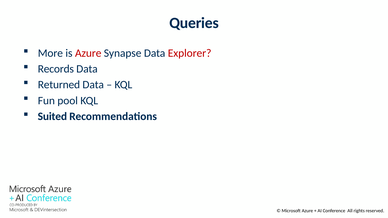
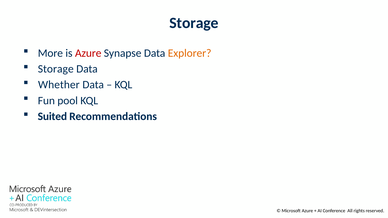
Queries at (194, 23): Queries -> Storage
Explorer colour: red -> orange
Records at (56, 69): Records -> Storage
Returned: Returned -> Whether
